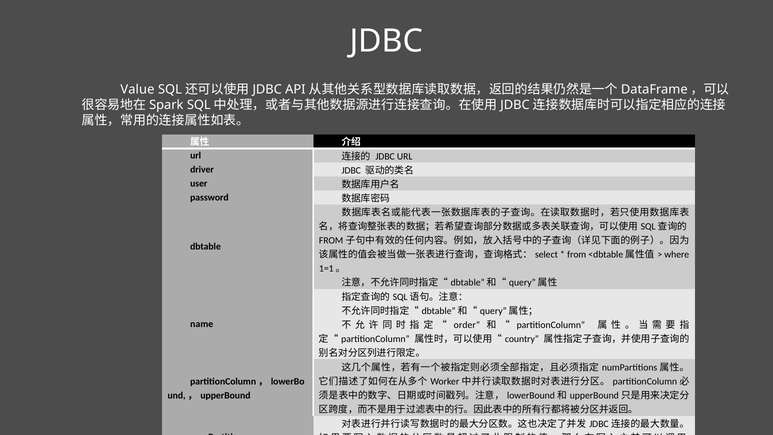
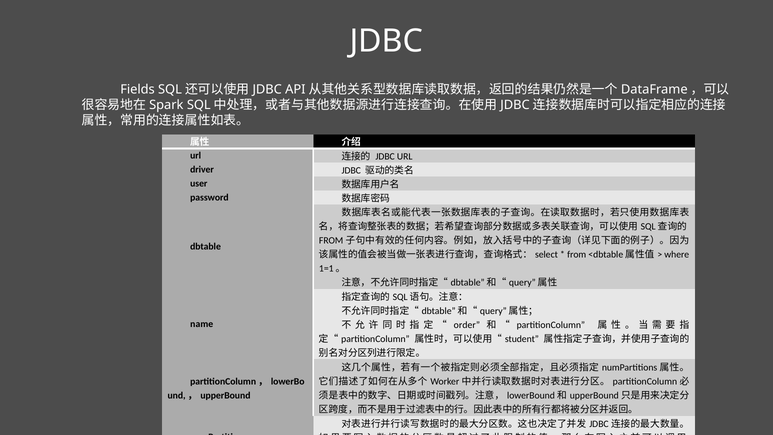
Value: Value -> Fields
country: country -> student
